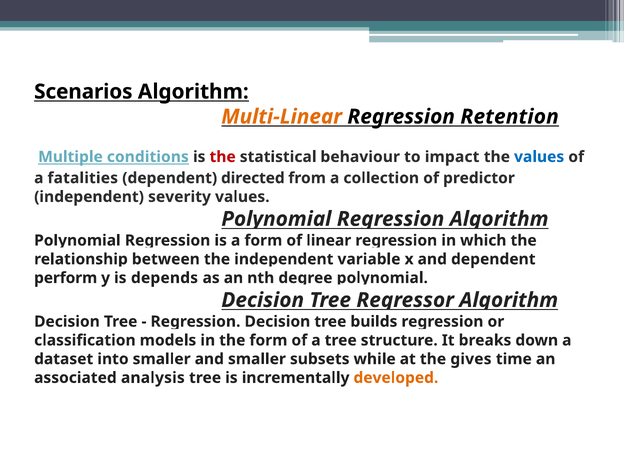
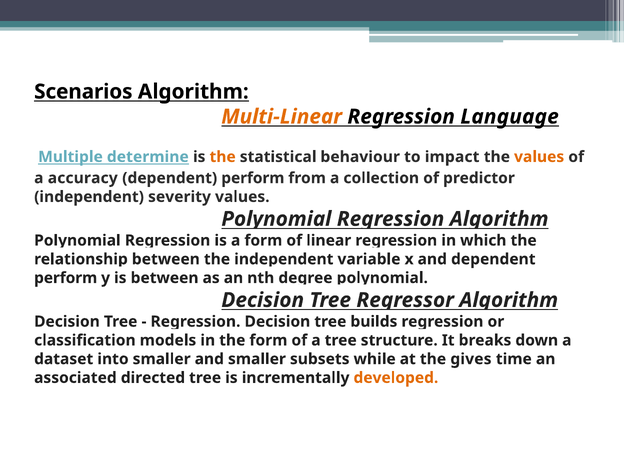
Retention: Retention -> Language
conditions: conditions -> determine
the at (223, 157) colour: red -> orange
values at (539, 157) colour: blue -> orange
fatalities: fatalities -> accuracy
directed at (253, 178): directed -> perform
is depends: depends -> between
analysis: analysis -> directed
